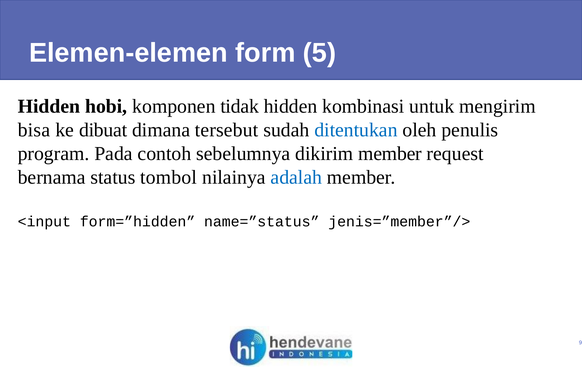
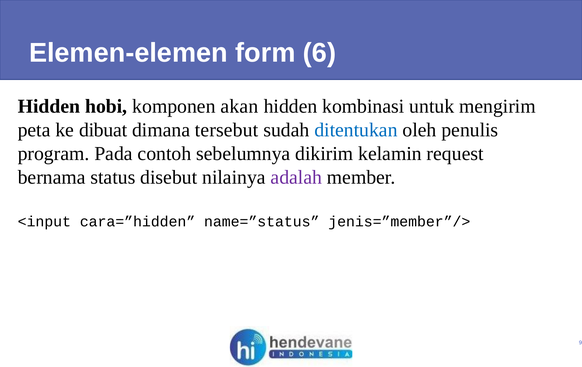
5: 5 -> 6
tidak: tidak -> akan
bisa: bisa -> peta
dikirim member: member -> kelamin
tombol: tombol -> disebut
adalah colour: blue -> purple
form=”hidden: form=”hidden -> cara=”hidden
